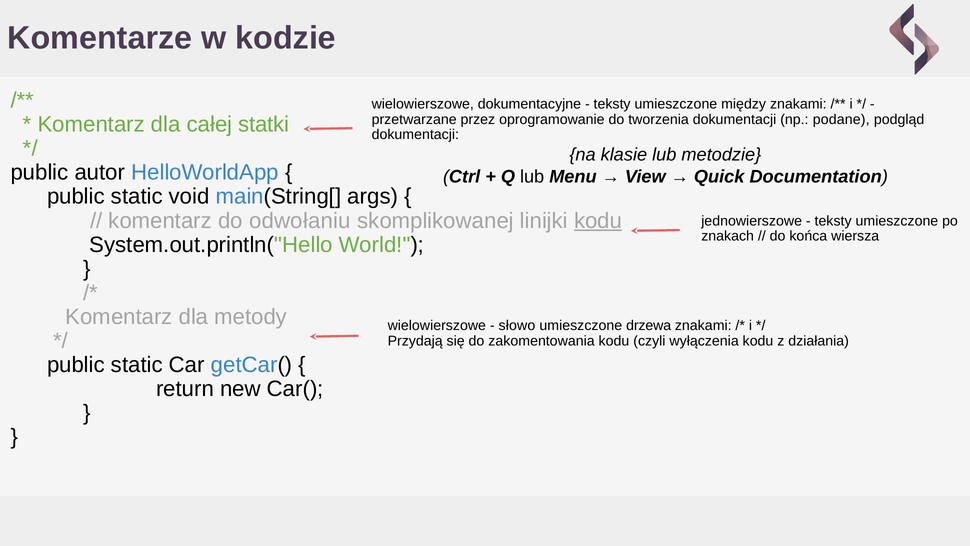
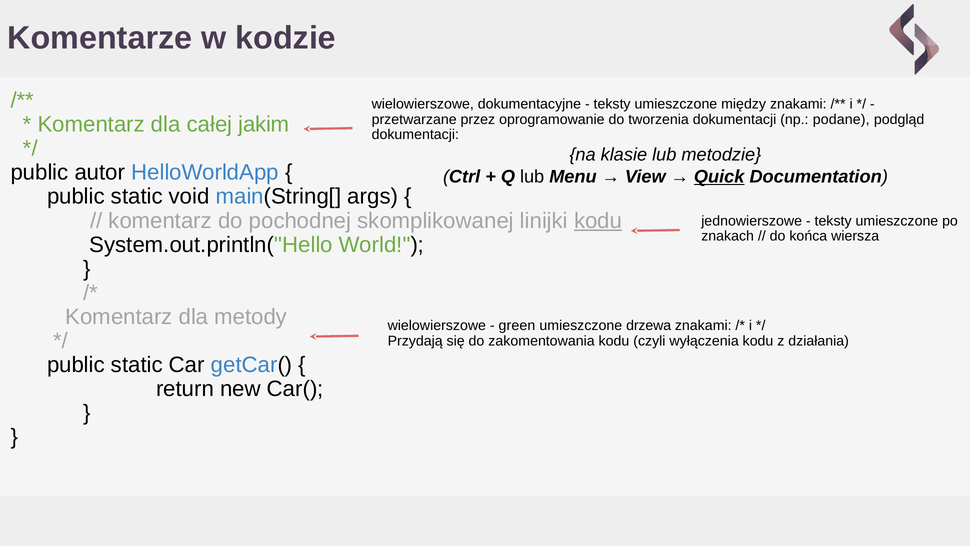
statki: statki -> jakim
Quick underline: none -> present
odwołaniu: odwołaniu -> pochodnej
słowo: słowo -> green
